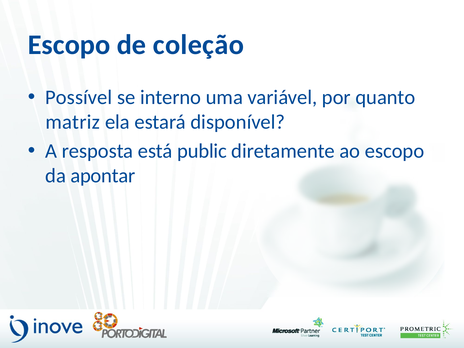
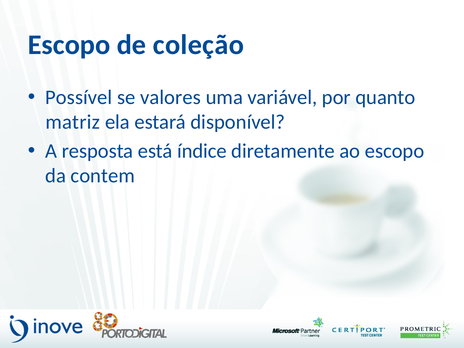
interno: interno -> valores
public: public -> índice
apontar: apontar -> contem
